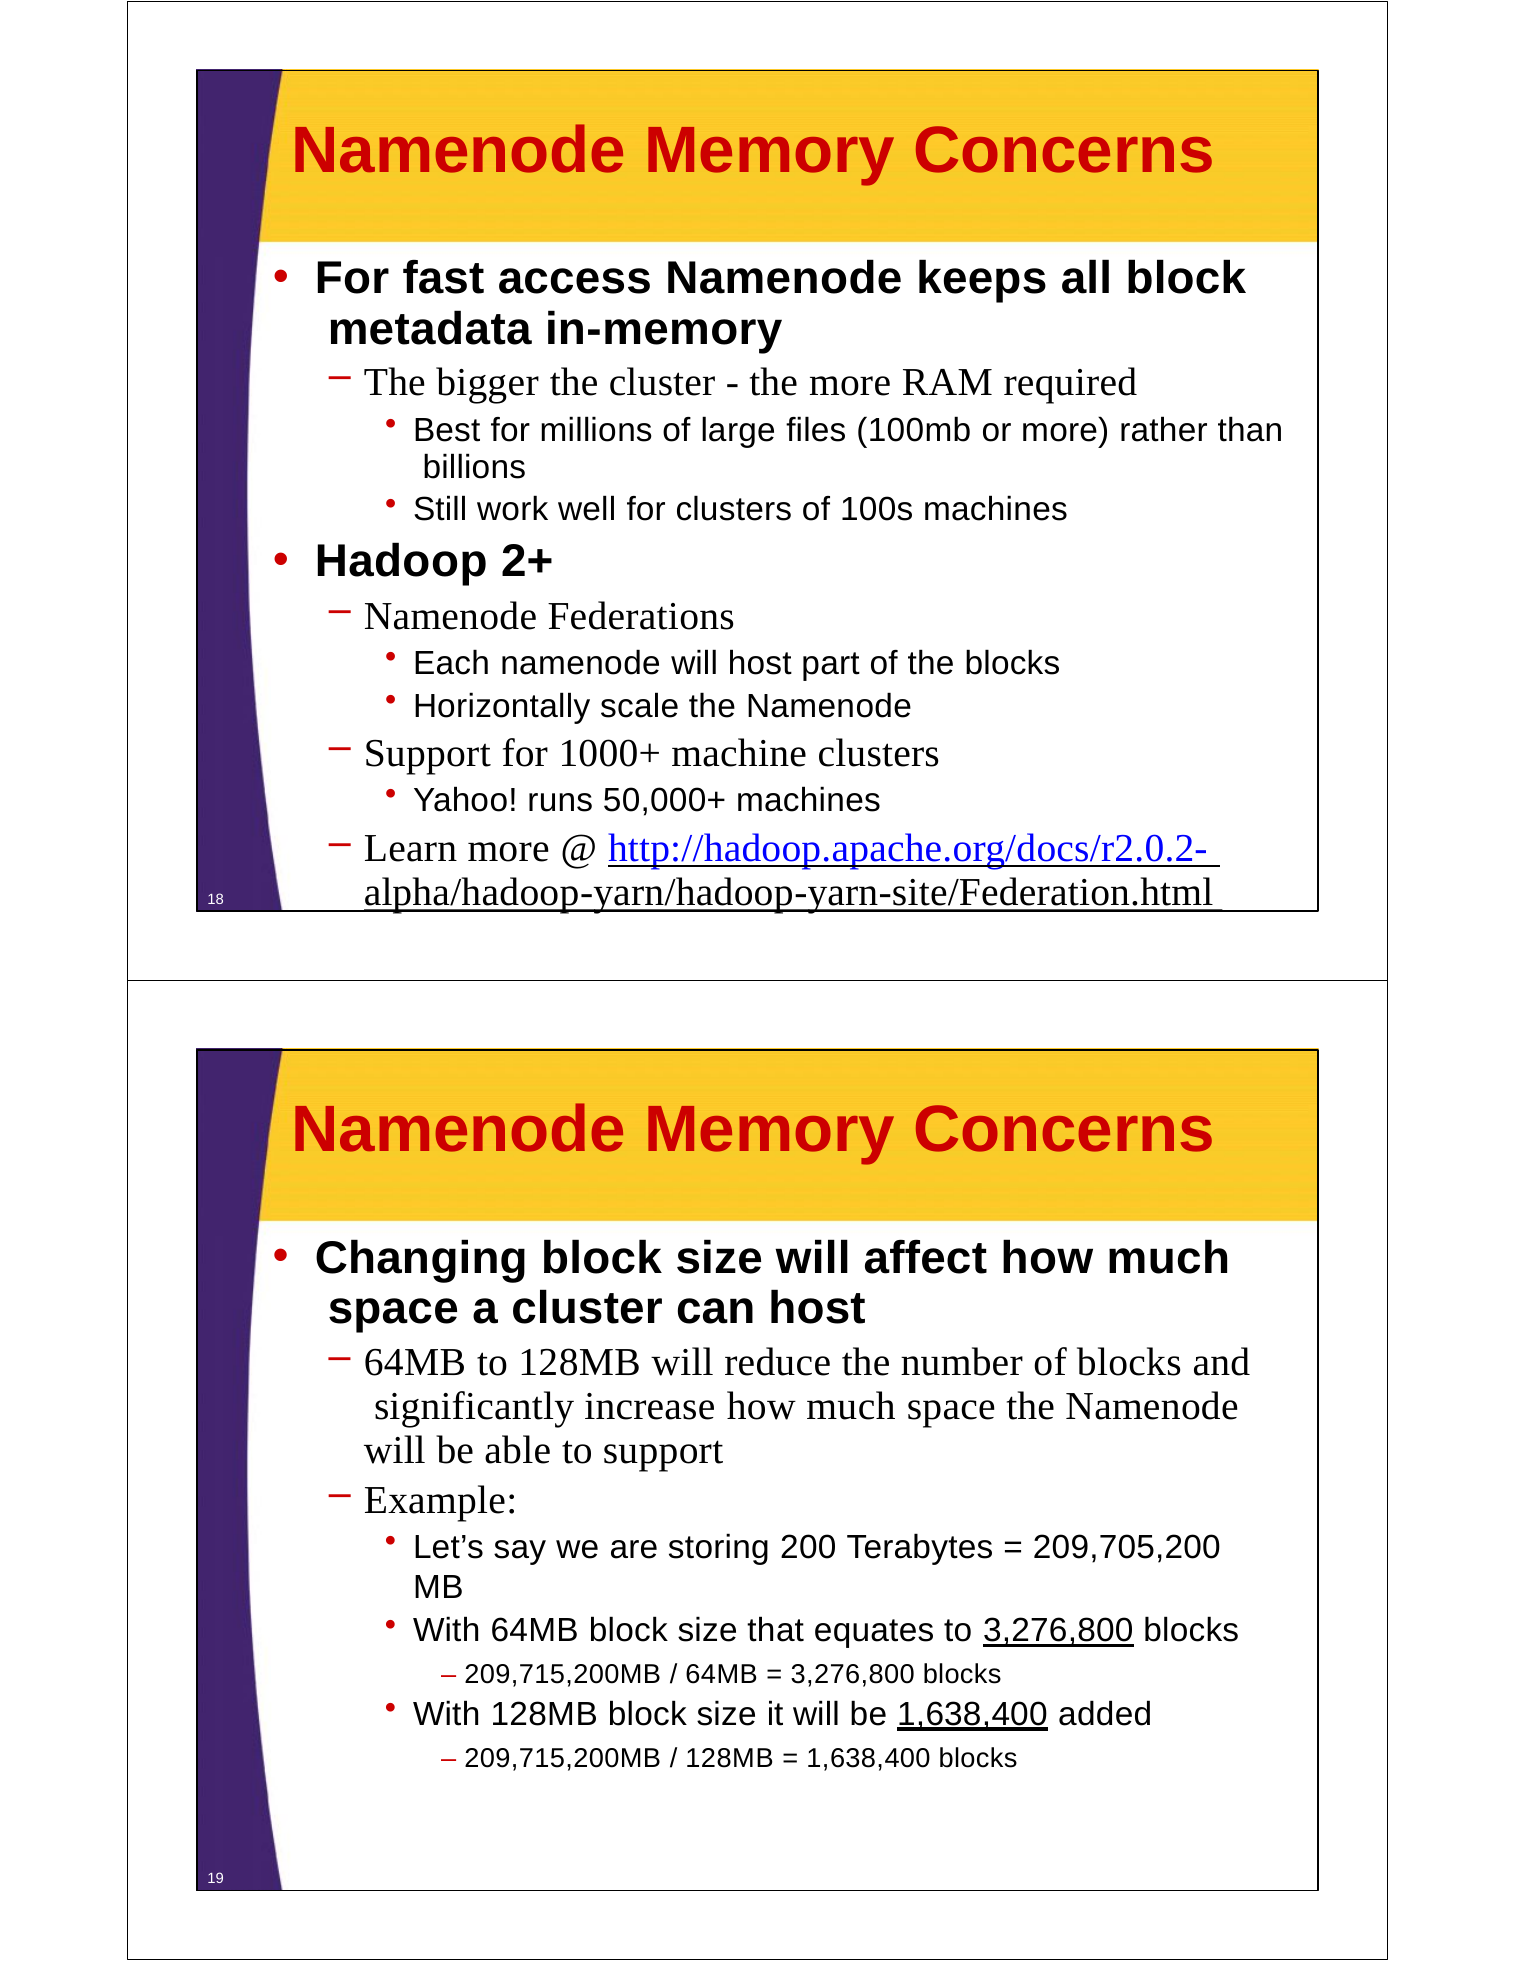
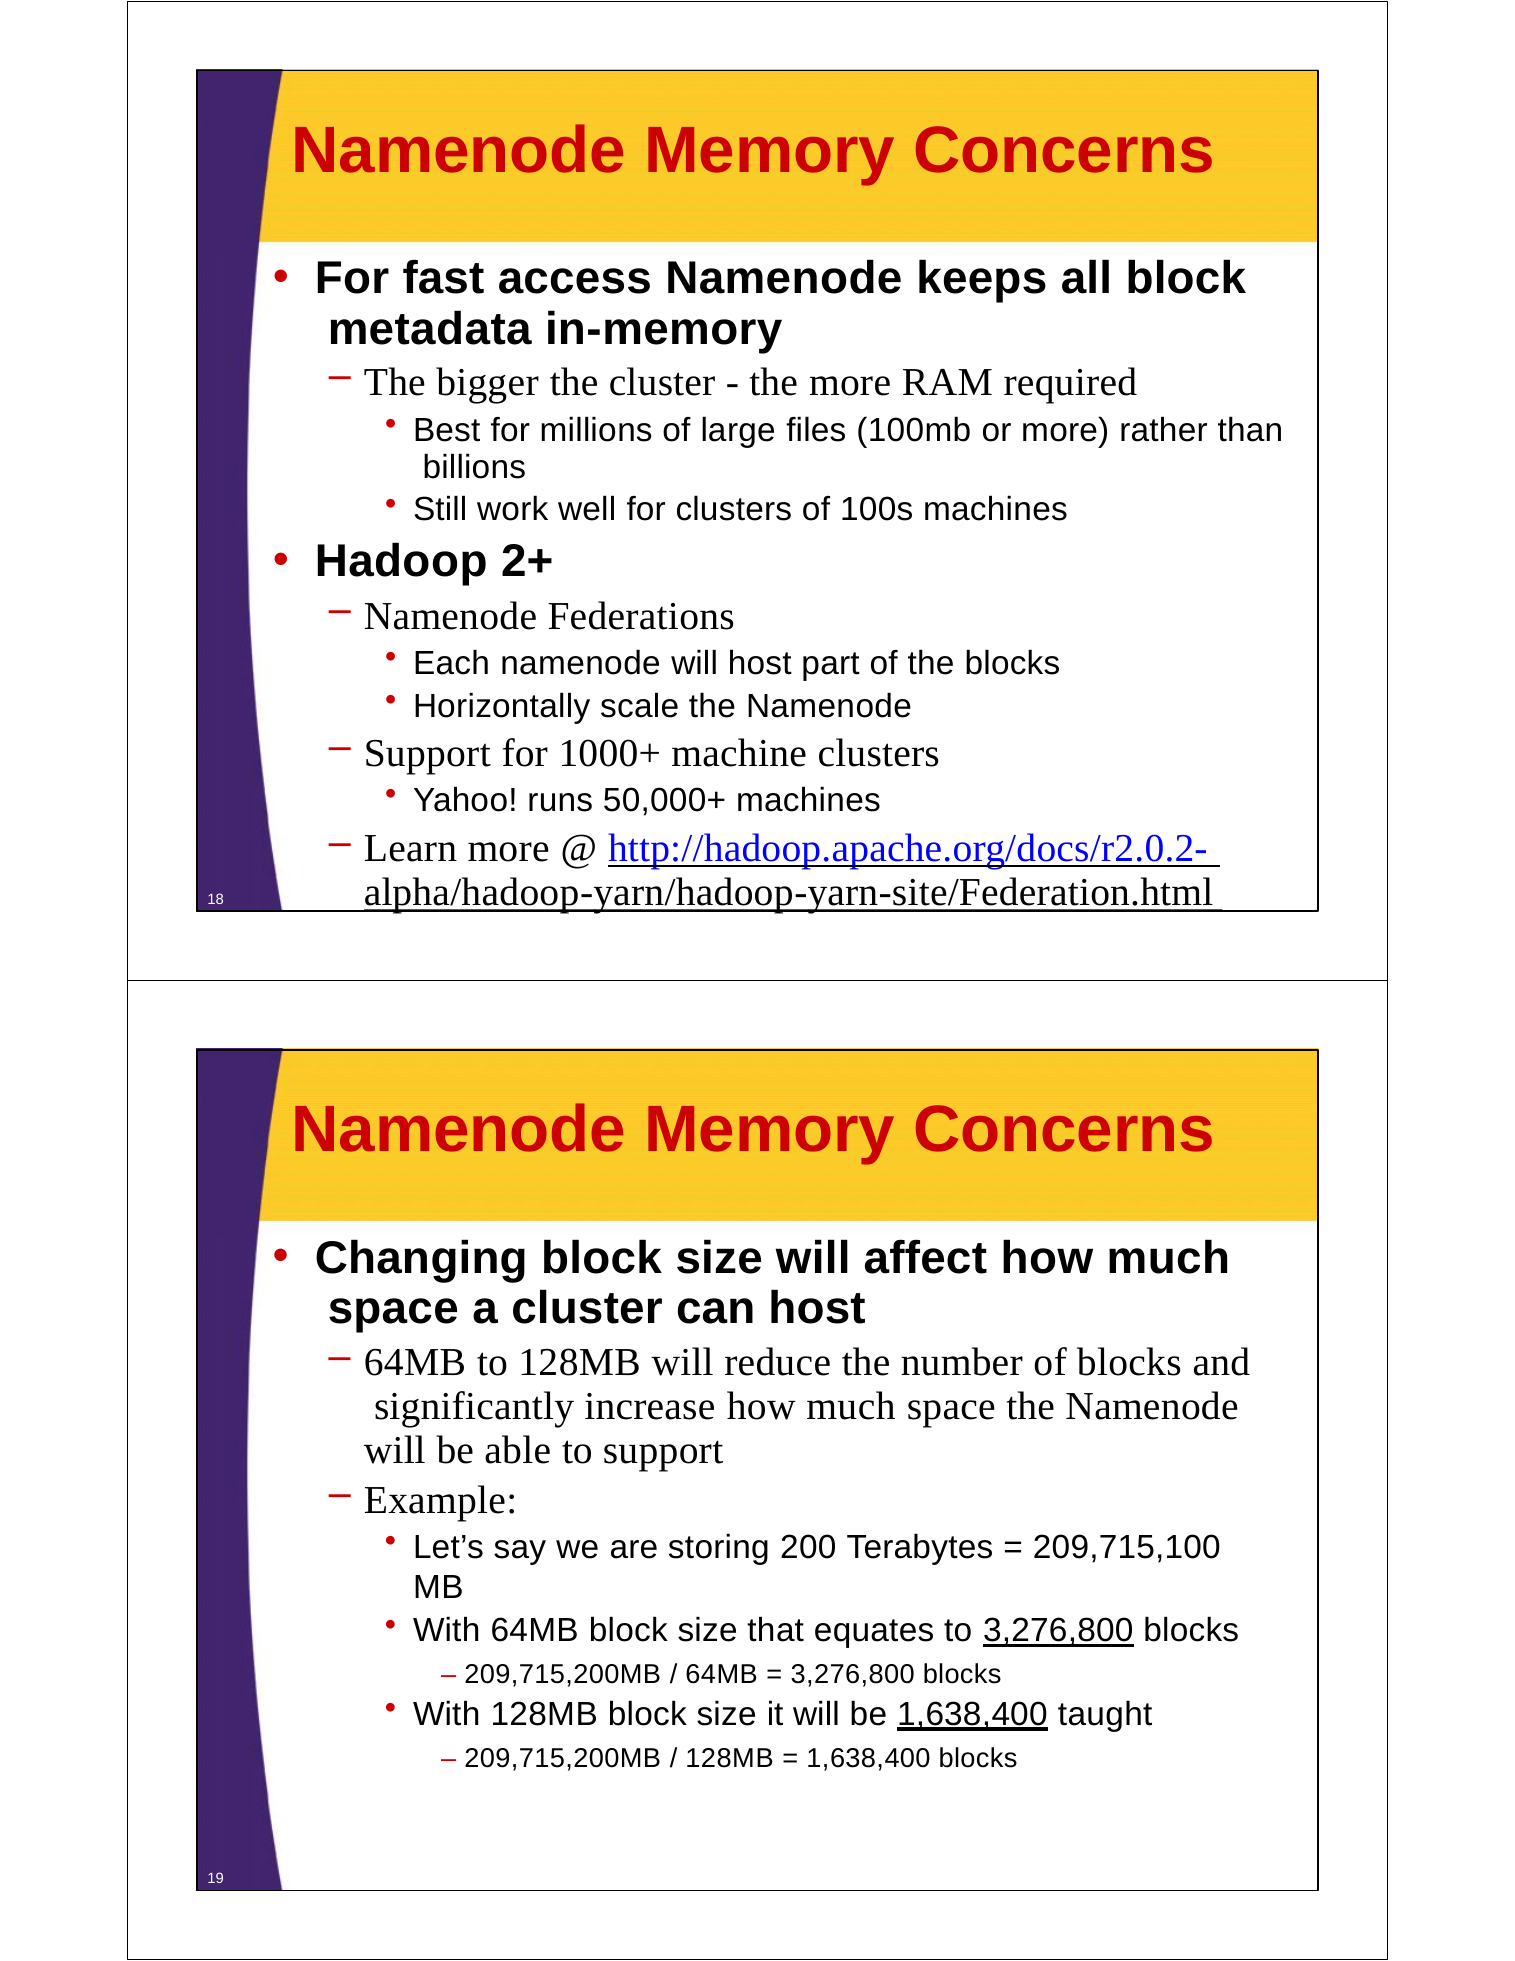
209,705,200: 209,705,200 -> 209,715,100
added: added -> taught
